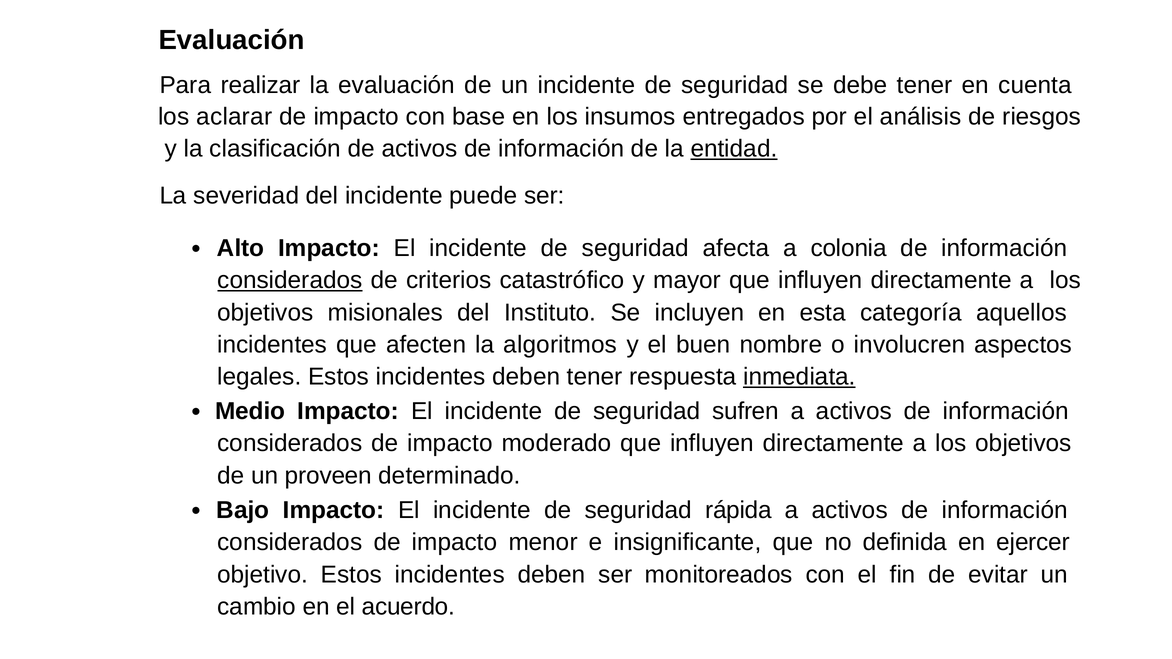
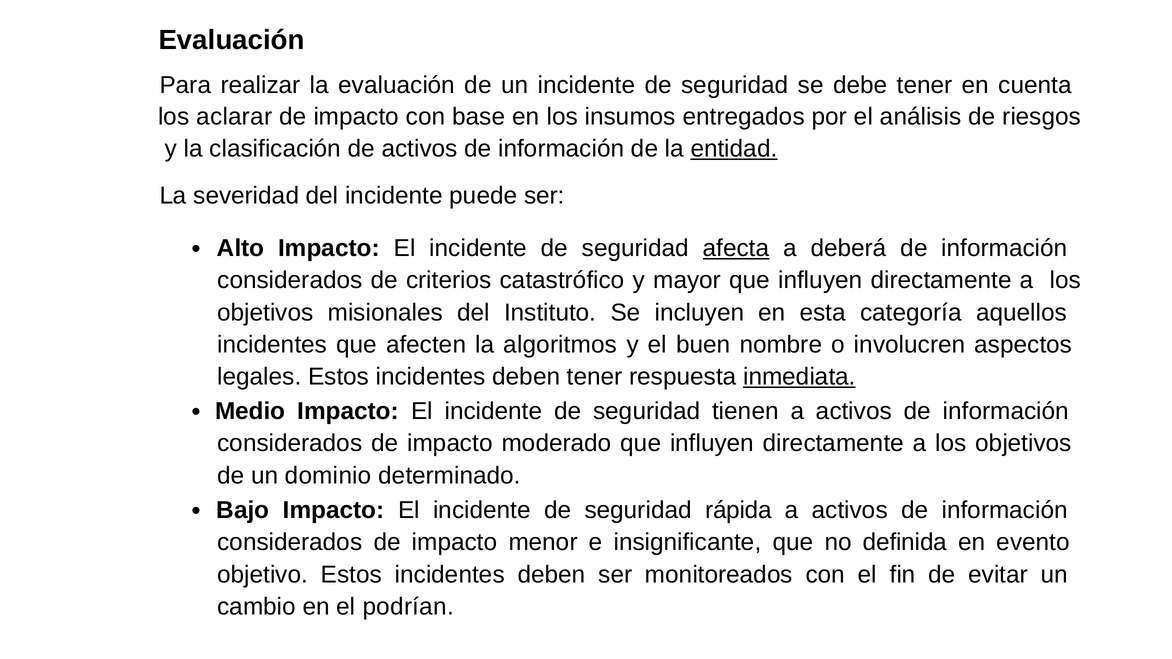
afecta underline: none -> present
colonia: colonia -> deberá
considerados at (290, 280) underline: present -> none
sufren: sufren -> tienen
proveen: proveen -> dominio
ejercer: ejercer -> evento
acuerdo: acuerdo -> podrían
